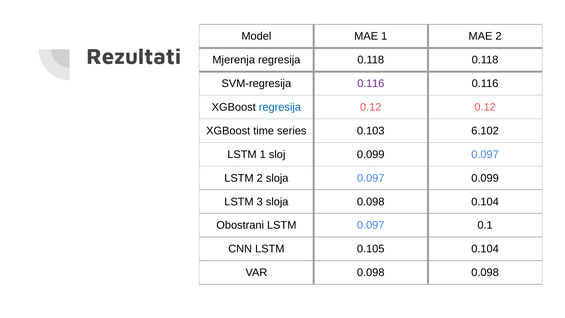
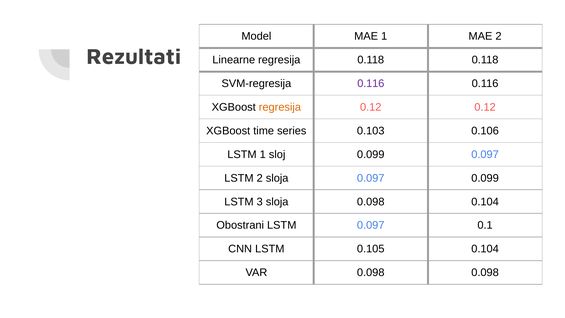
Mjerenja: Mjerenja -> Linearne
regresija at (280, 107) colour: blue -> orange
6.102: 6.102 -> 0.106
